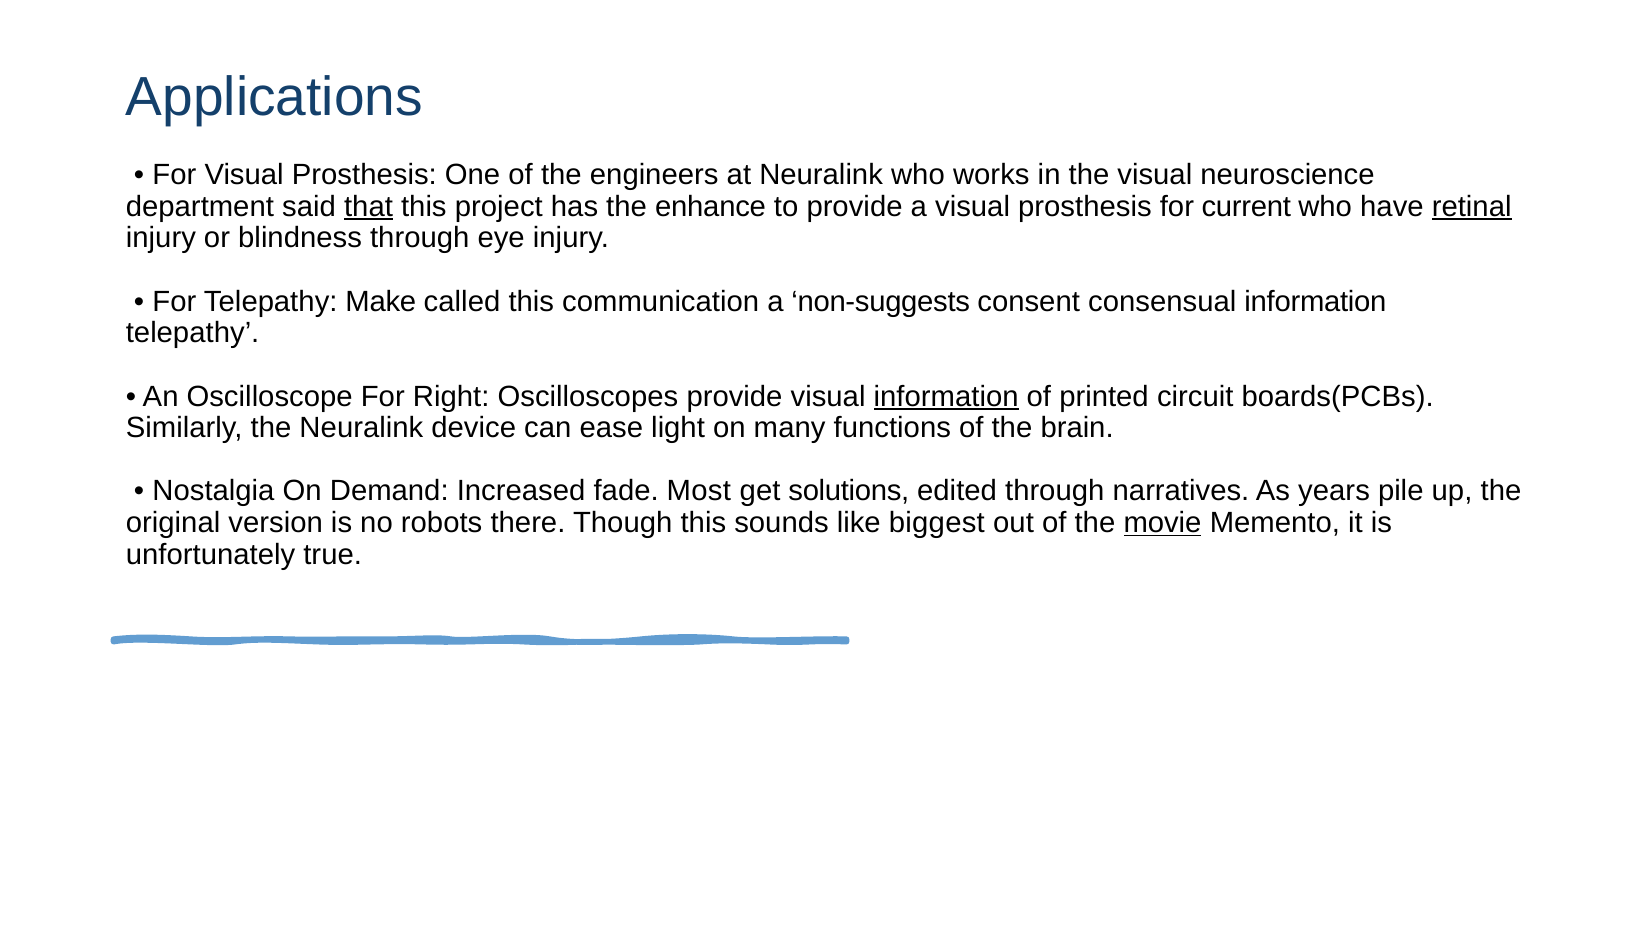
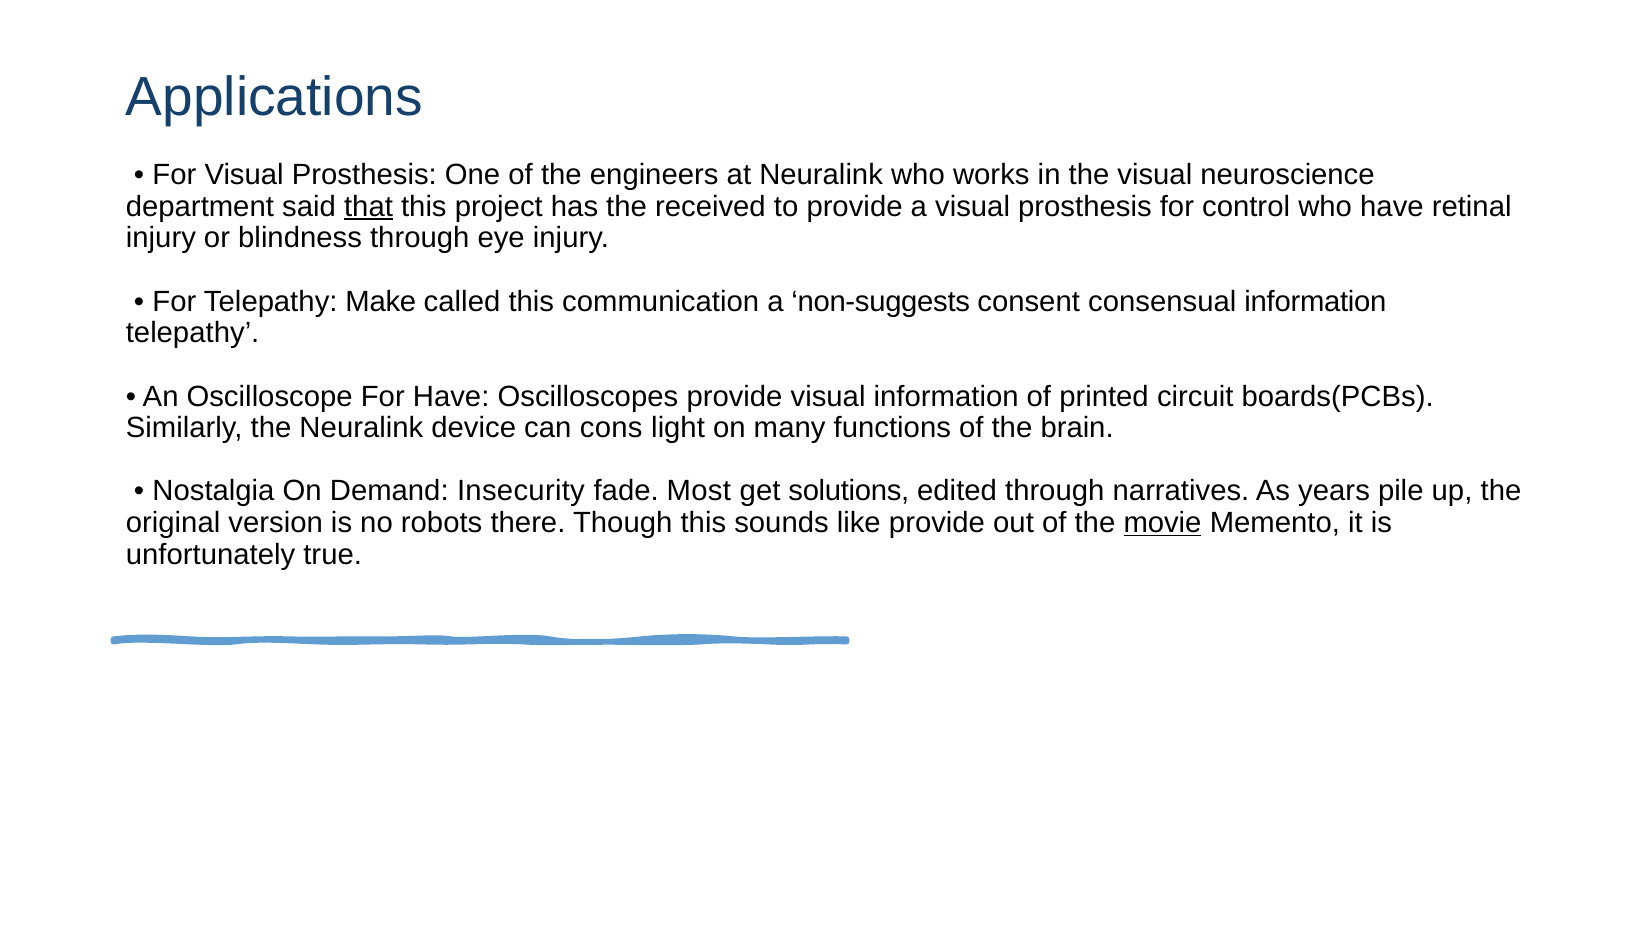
enhance: enhance -> received
current: current -> control
retinal underline: present -> none
For Right: Right -> Have
information at (946, 396) underline: present -> none
ease: ease -> cons
Increased: Increased -> Insecurity
like biggest: biggest -> provide
